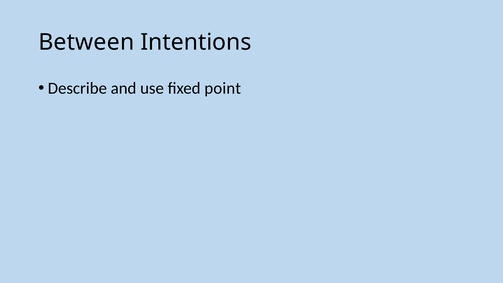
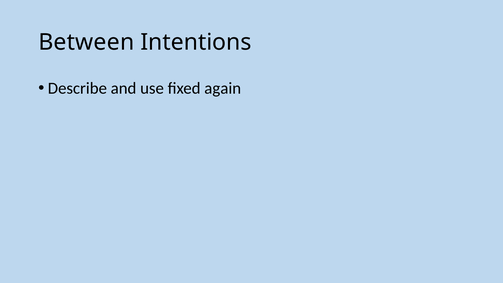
point: point -> again
